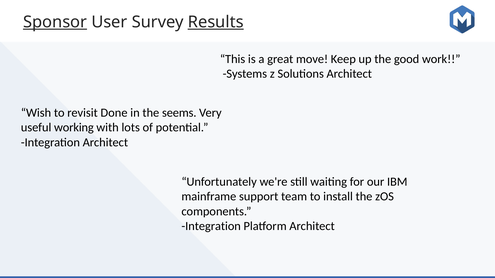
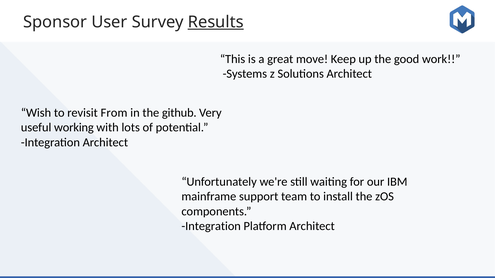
Sponsor underline: present -> none
Done: Done -> From
seems: seems -> github
